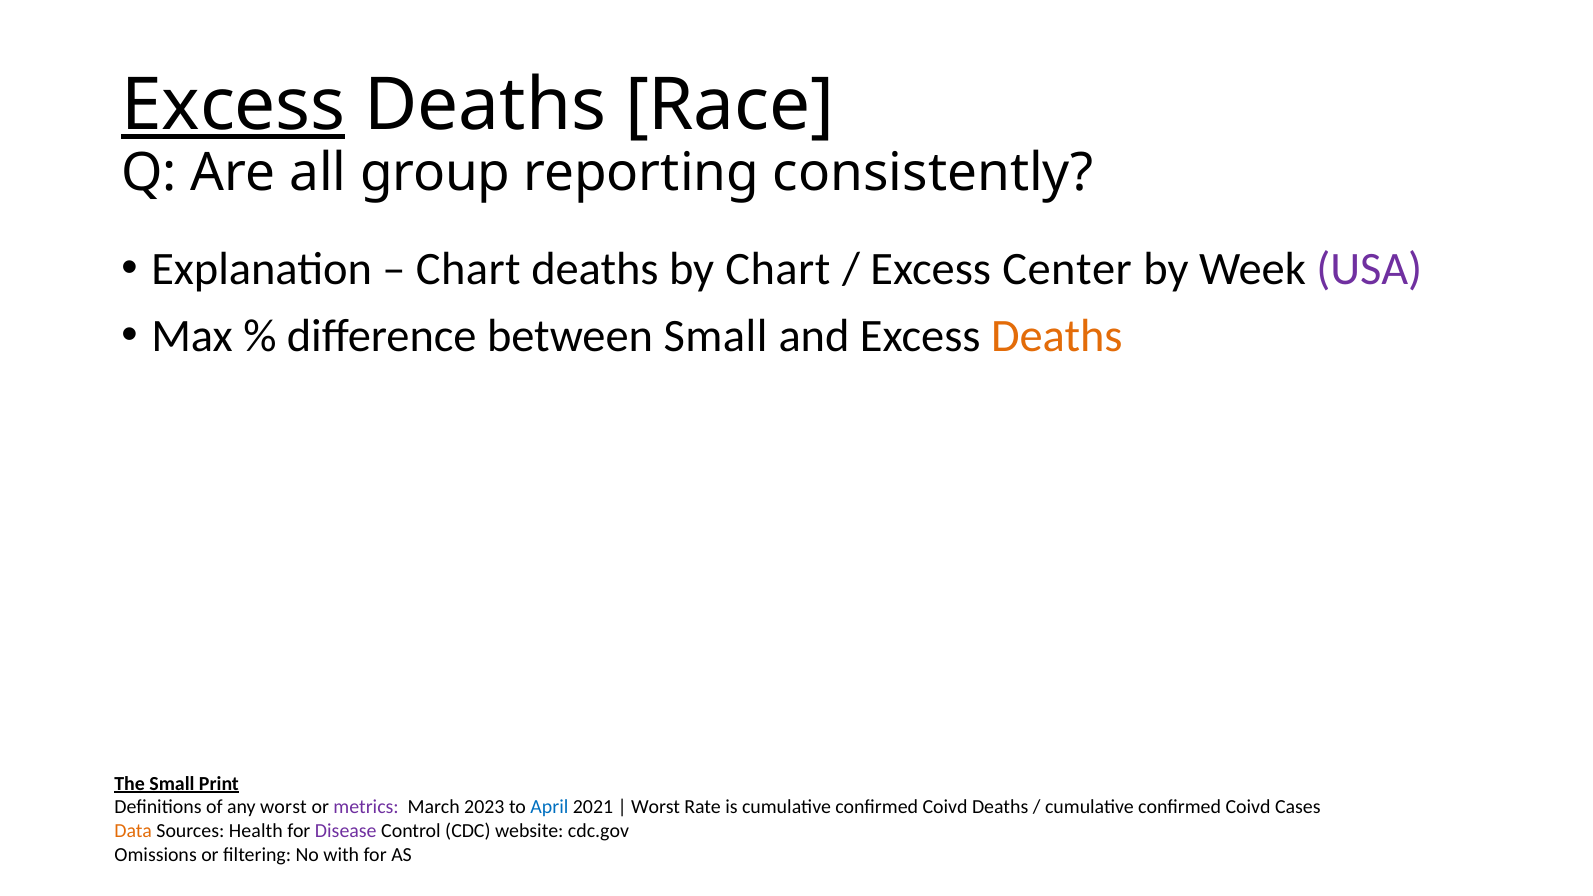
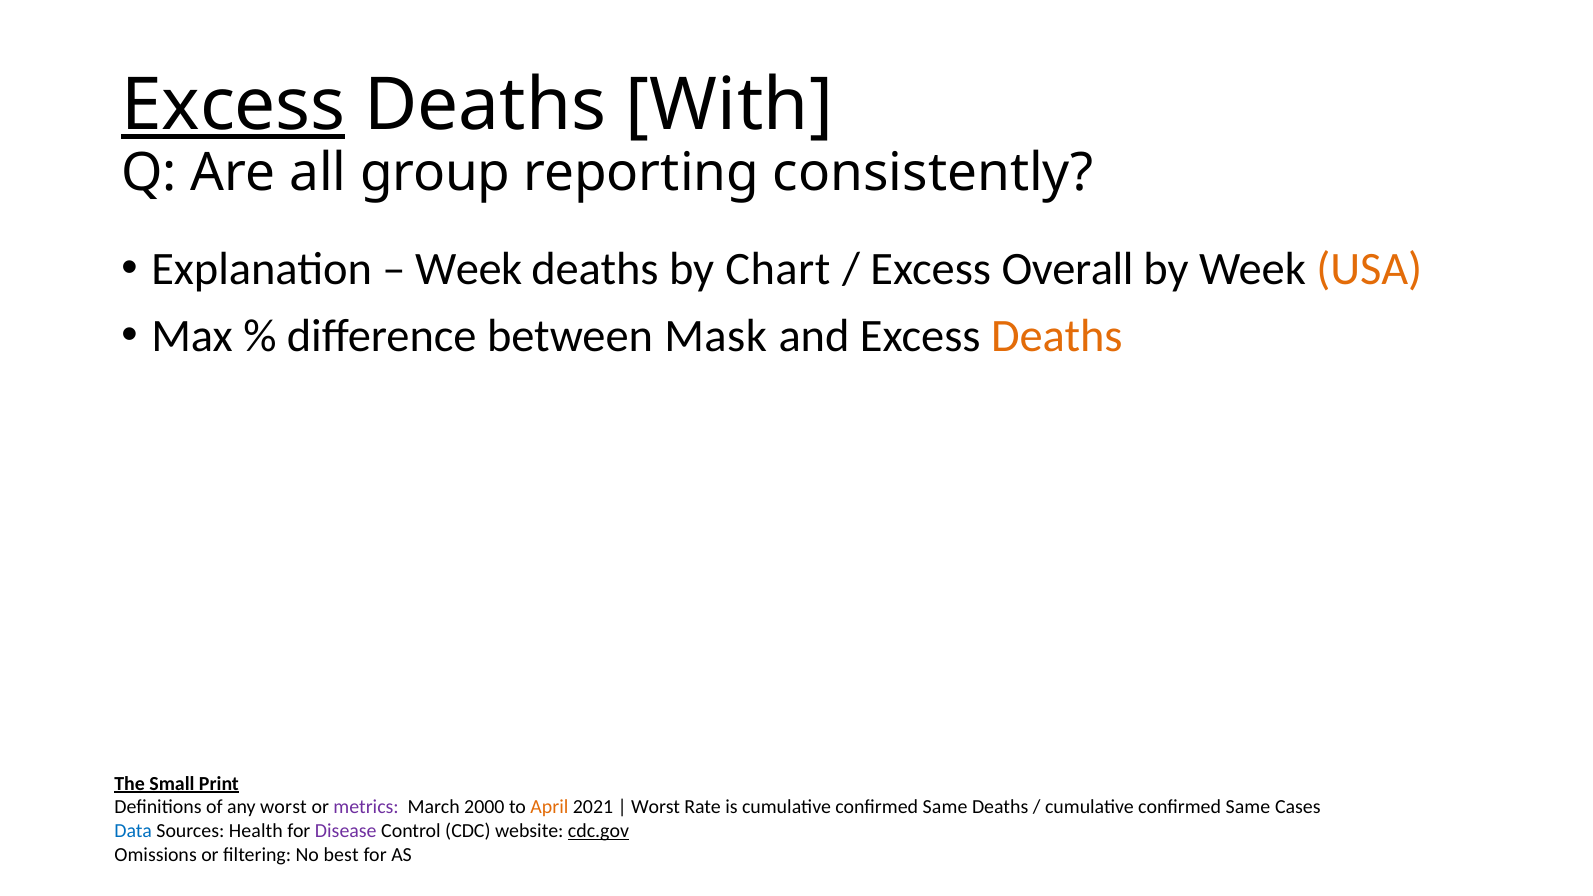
Race: Race -> With
Chart at (468, 269): Chart -> Week
Center: Center -> Overall
USA colour: purple -> orange
between Small: Small -> Mask
2023: 2023 -> 2000
April colour: blue -> orange
is cumulative confirmed Coivd: Coivd -> Same
Coivd at (1248, 807): Coivd -> Same
Data colour: orange -> blue
cdc.gov underline: none -> present
with: with -> best
